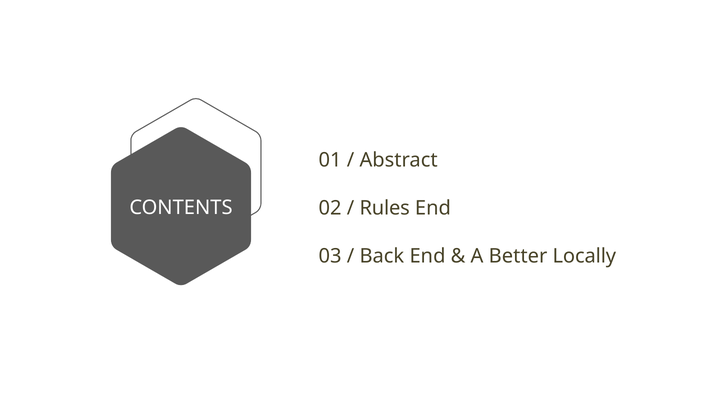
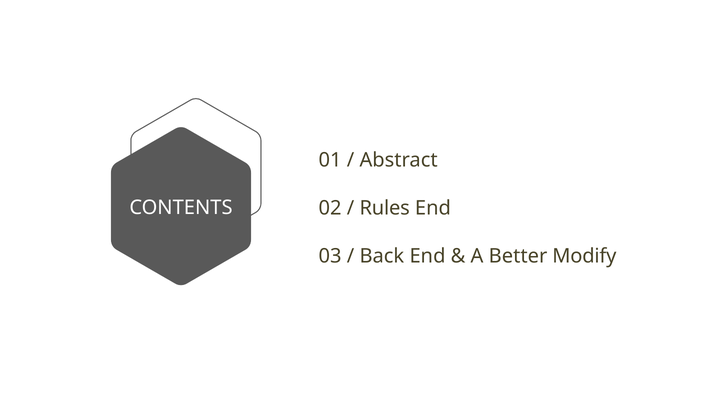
Locally: Locally -> Modify
